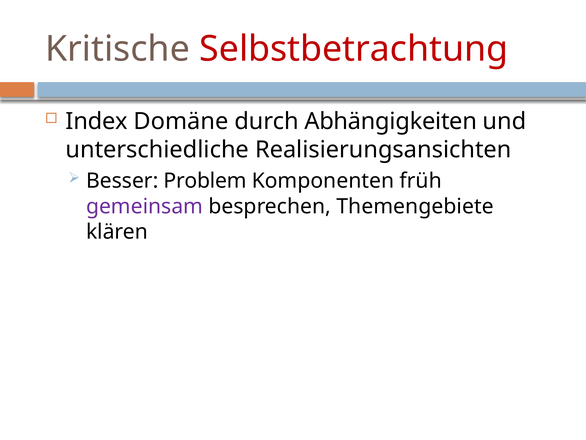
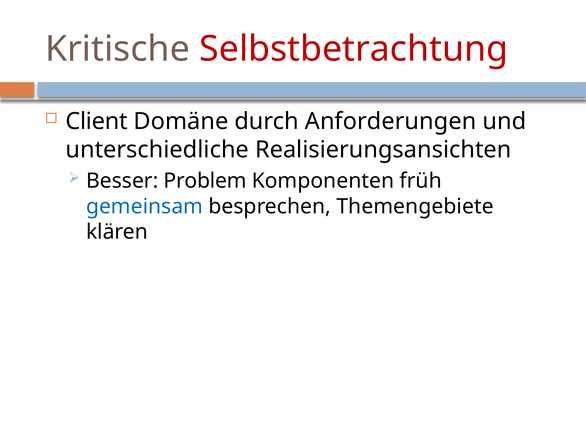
Index: Index -> Client
Abhängigkeiten: Abhängigkeiten -> Anforderungen
gemeinsam colour: purple -> blue
